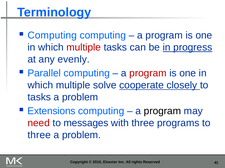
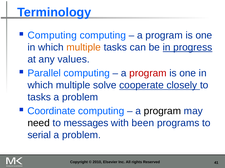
multiple at (84, 48) colour: red -> orange
evenly: evenly -> values
Extensions: Extensions -> Coordinate
need colour: red -> black
with three: three -> been
three at (39, 136): three -> serial
